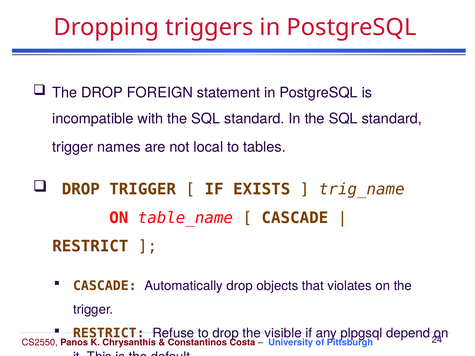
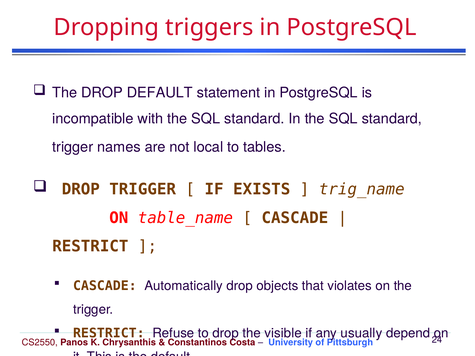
DROP FOREIGN: FOREIGN -> DEFAULT
plpgsql: plpgsql -> usually
